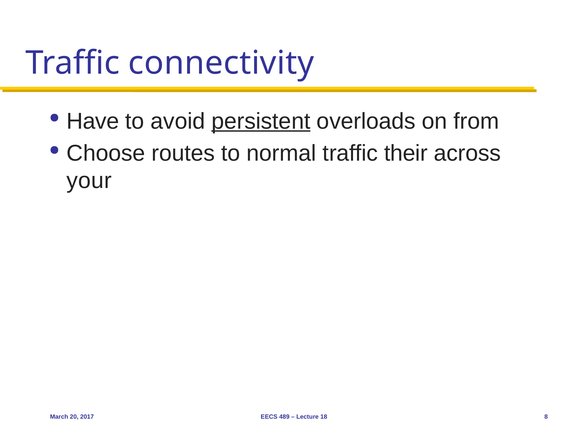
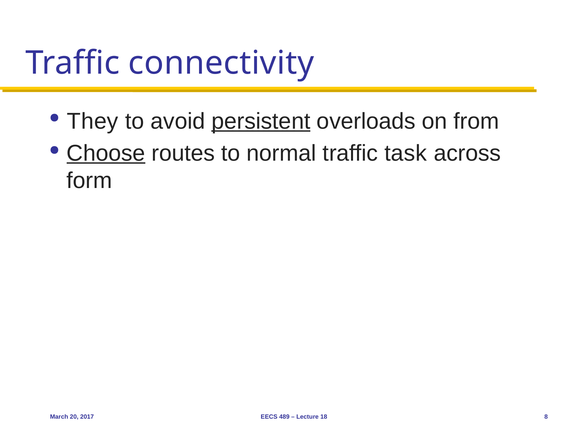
Have: Have -> They
Choose underline: none -> present
their: their -> task
your: your -> form
